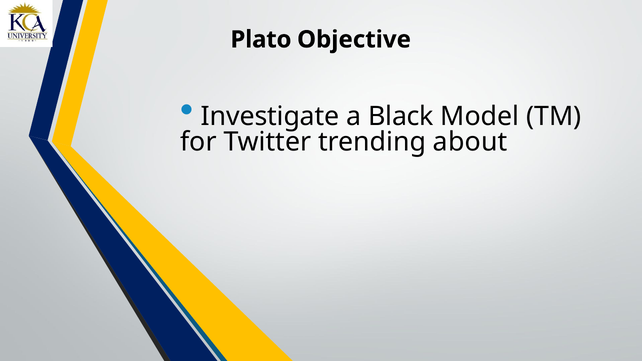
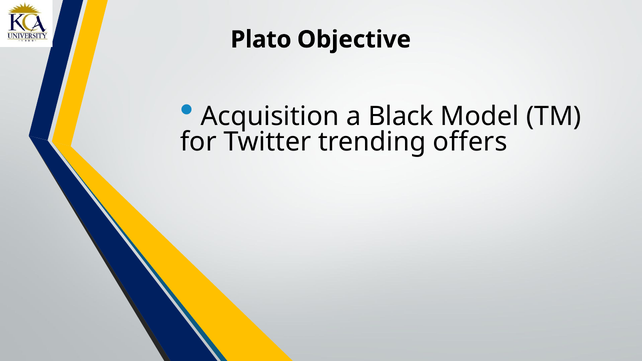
Investigate: Investigate -> Acquisition
about: about -> offers
